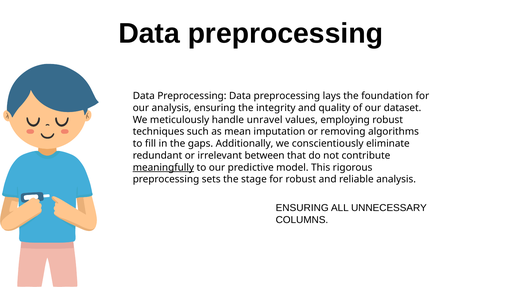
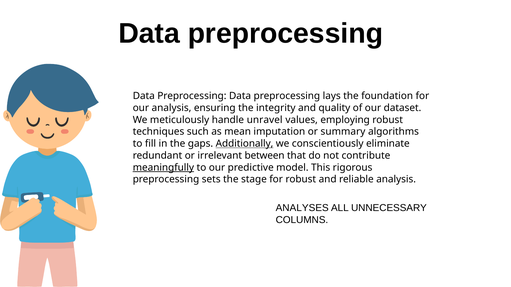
removing: removing -> summary
Additionally underline: none -> present
ENSURING at (302, 208): ENSURING -> ANALYSES
